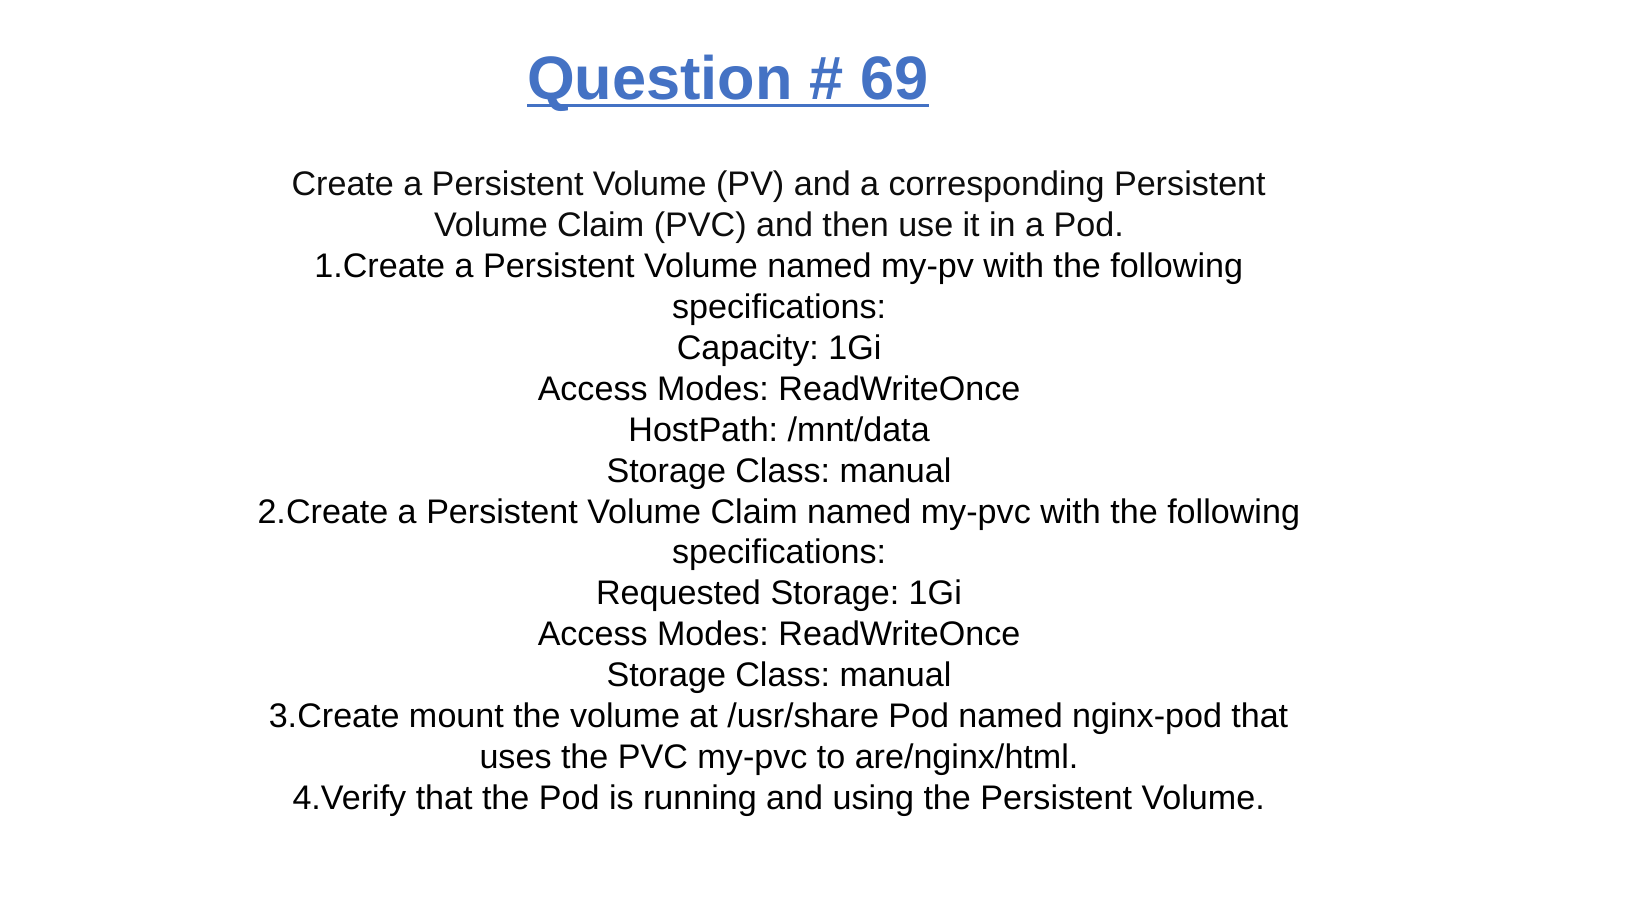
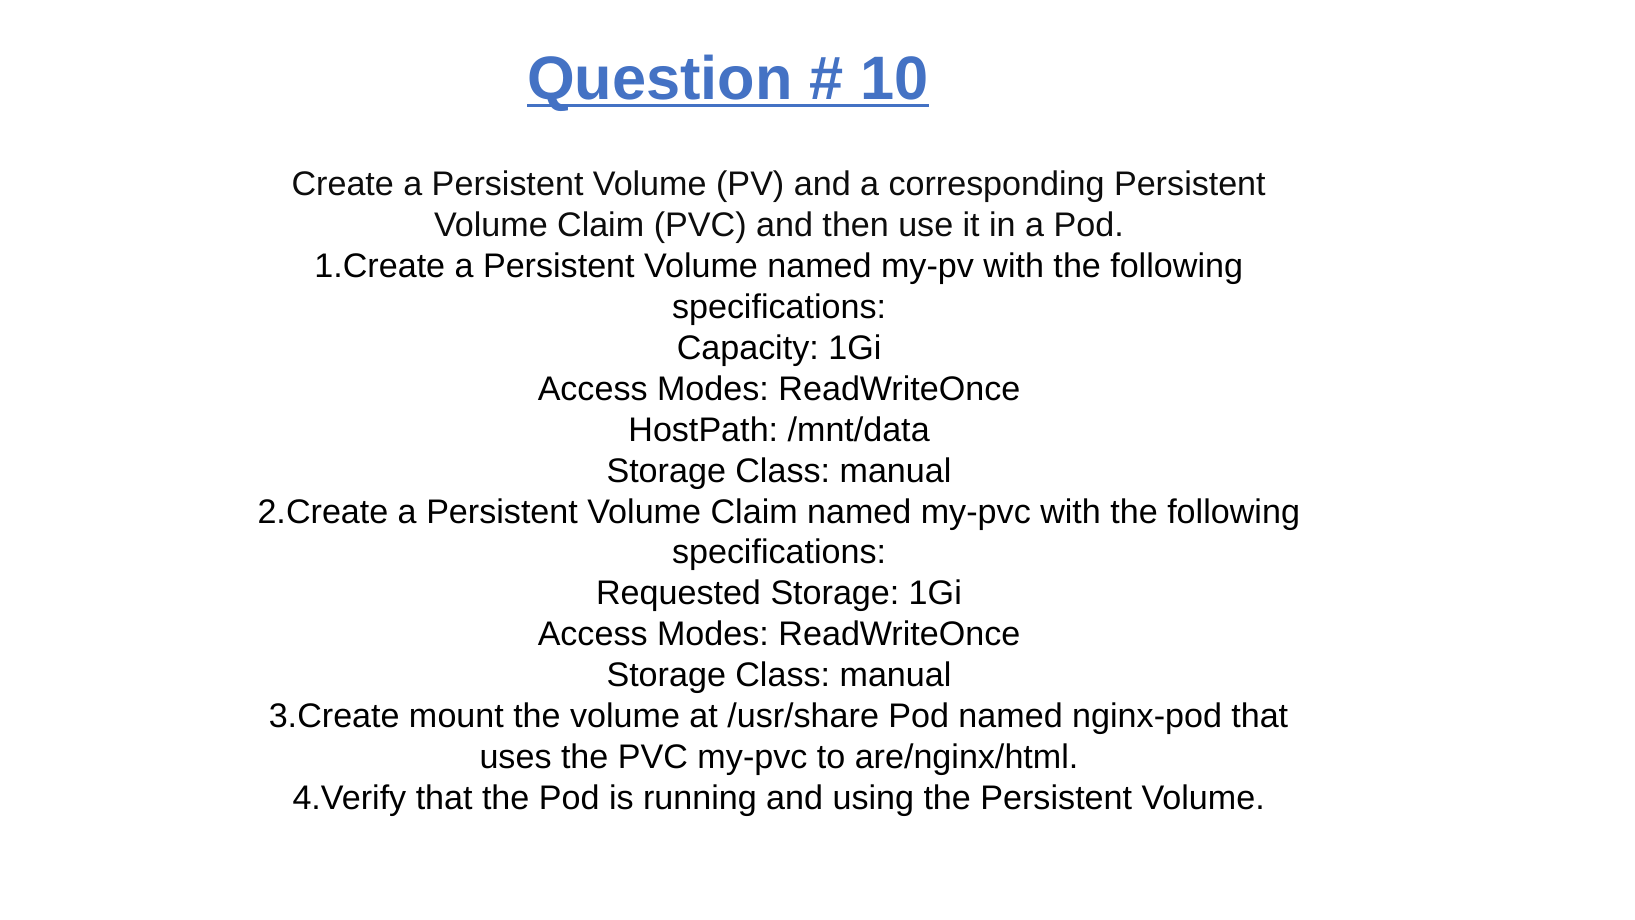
69: 69 -> 10
